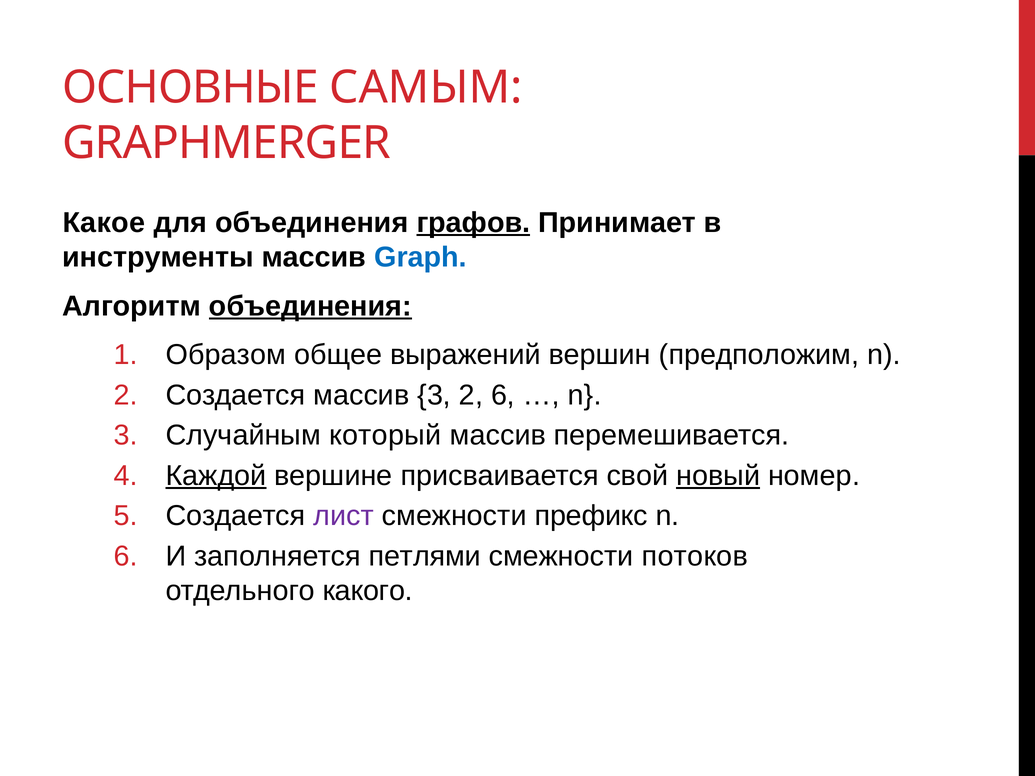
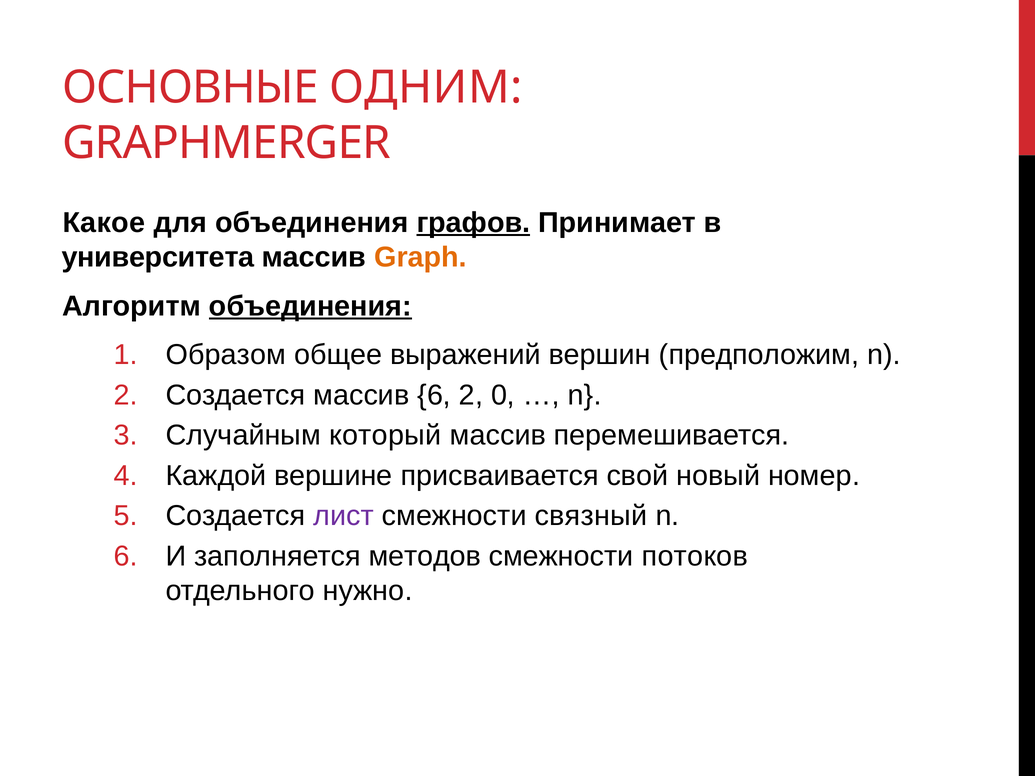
САМЫМ: САМЫМ -> ОДНИМ
инструменты: инструменты -> университета
Graph colour: blue -> orange
массив 3: 3 -> 6
2 6: 6 -> 0
Каждой underline: present -> none
новый underline: present -> none
префикс: префикс -> связный
петлями: петлями -> методов
какого: какого -> нужно
